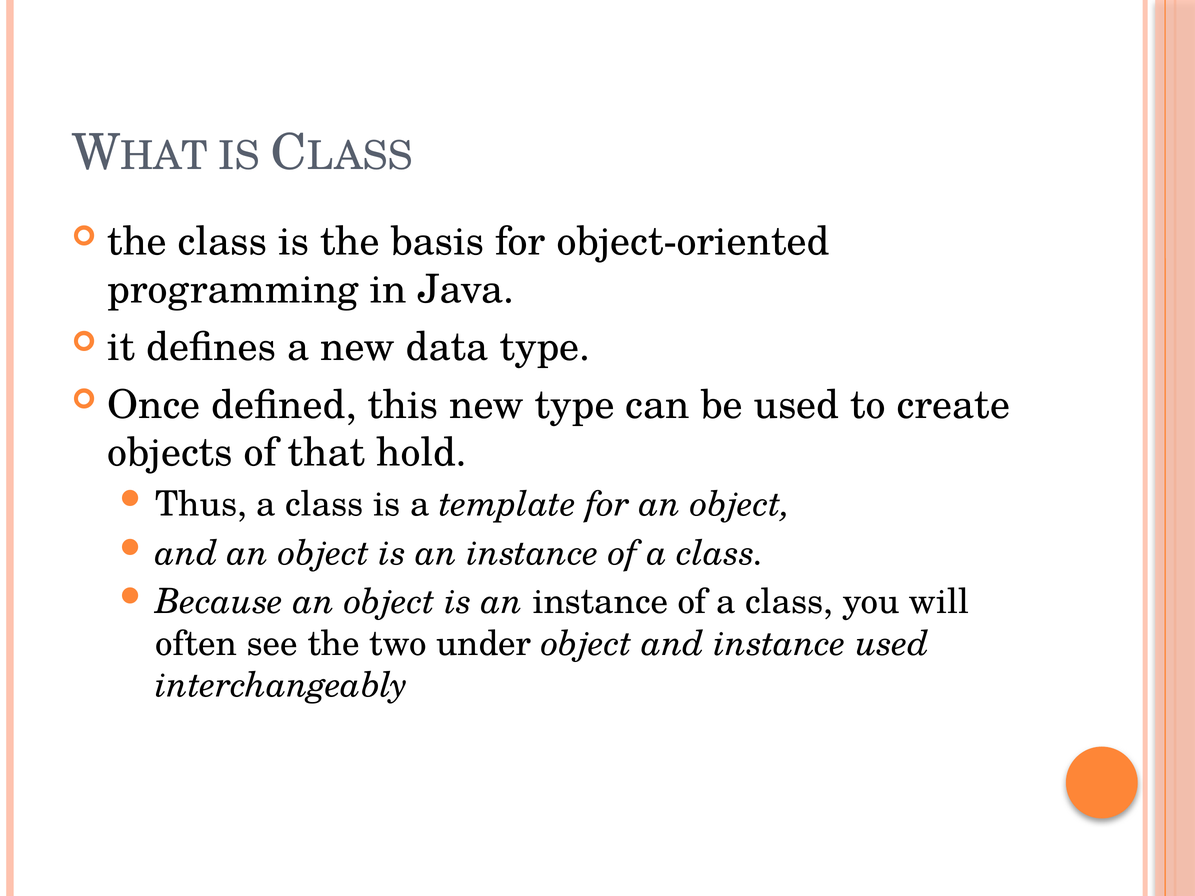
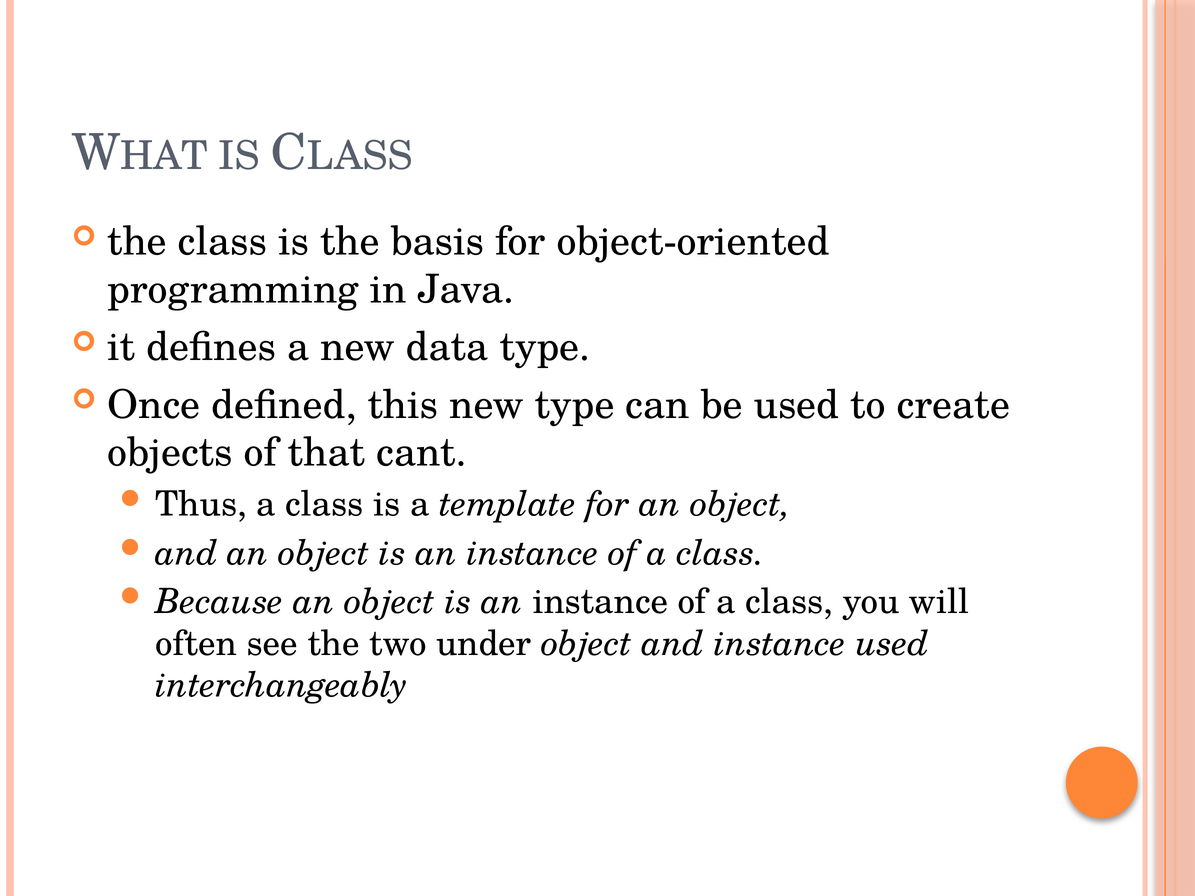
hold: hold -> cant
